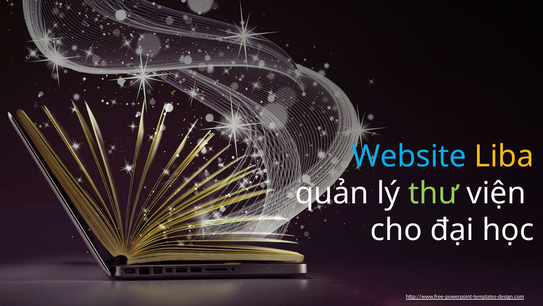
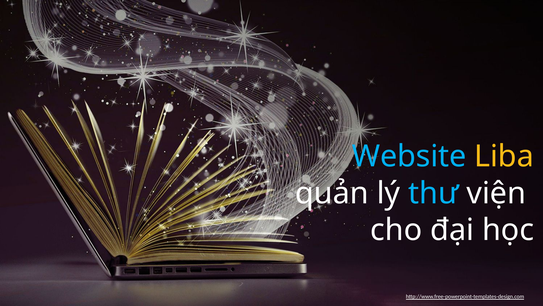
thư colour: light green -> light blue
